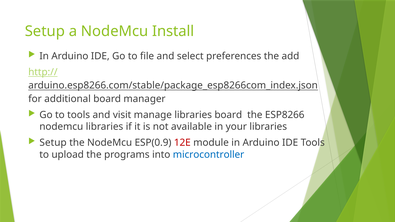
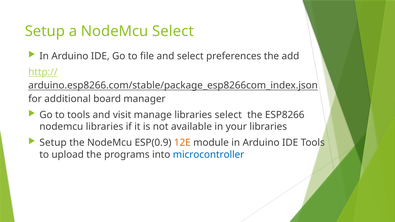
NodeMcu Install: Install -> Select
libraries board: board -> select
12E colour: red -> orange
